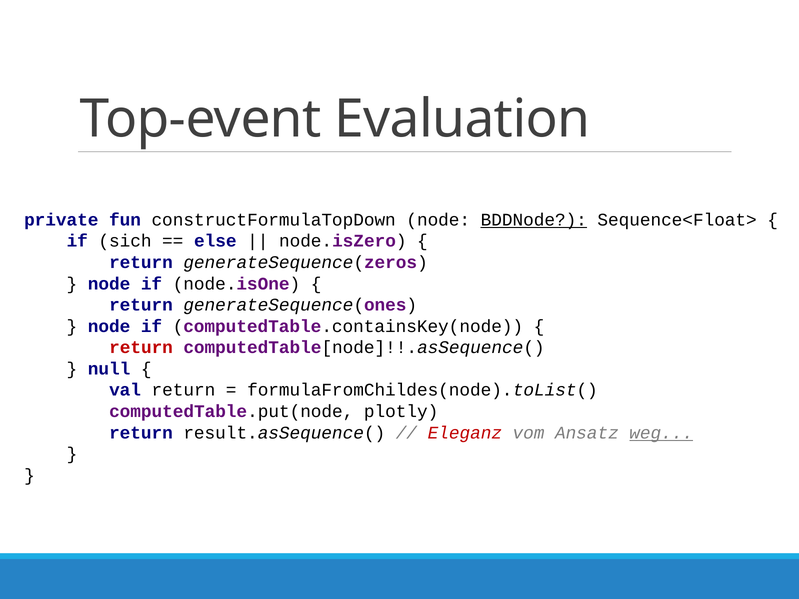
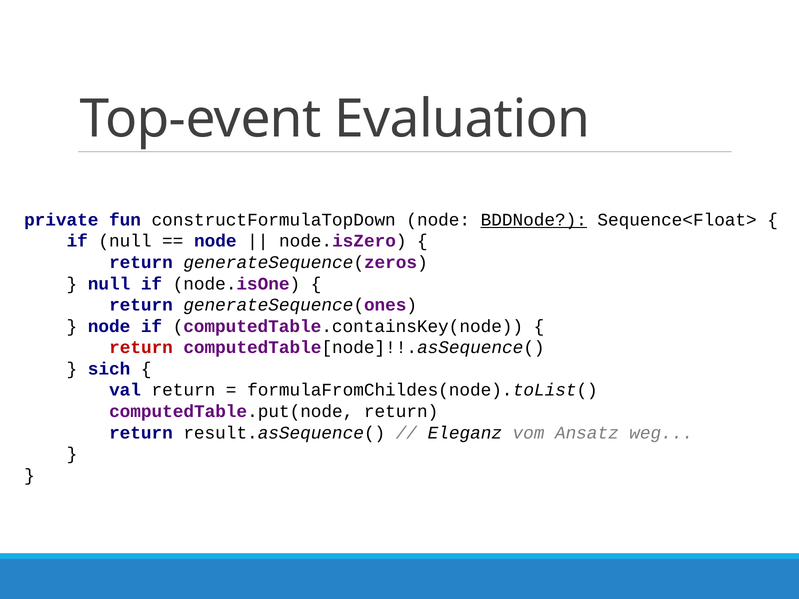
if sich: sich -> null
else at (215, 241): else -> node
node at (109, 284): node -> null
null: null -> sich
computedTable.put(node plotly: plotly -> return
Eleganz colour: red -> black
weg underline: present -> none
